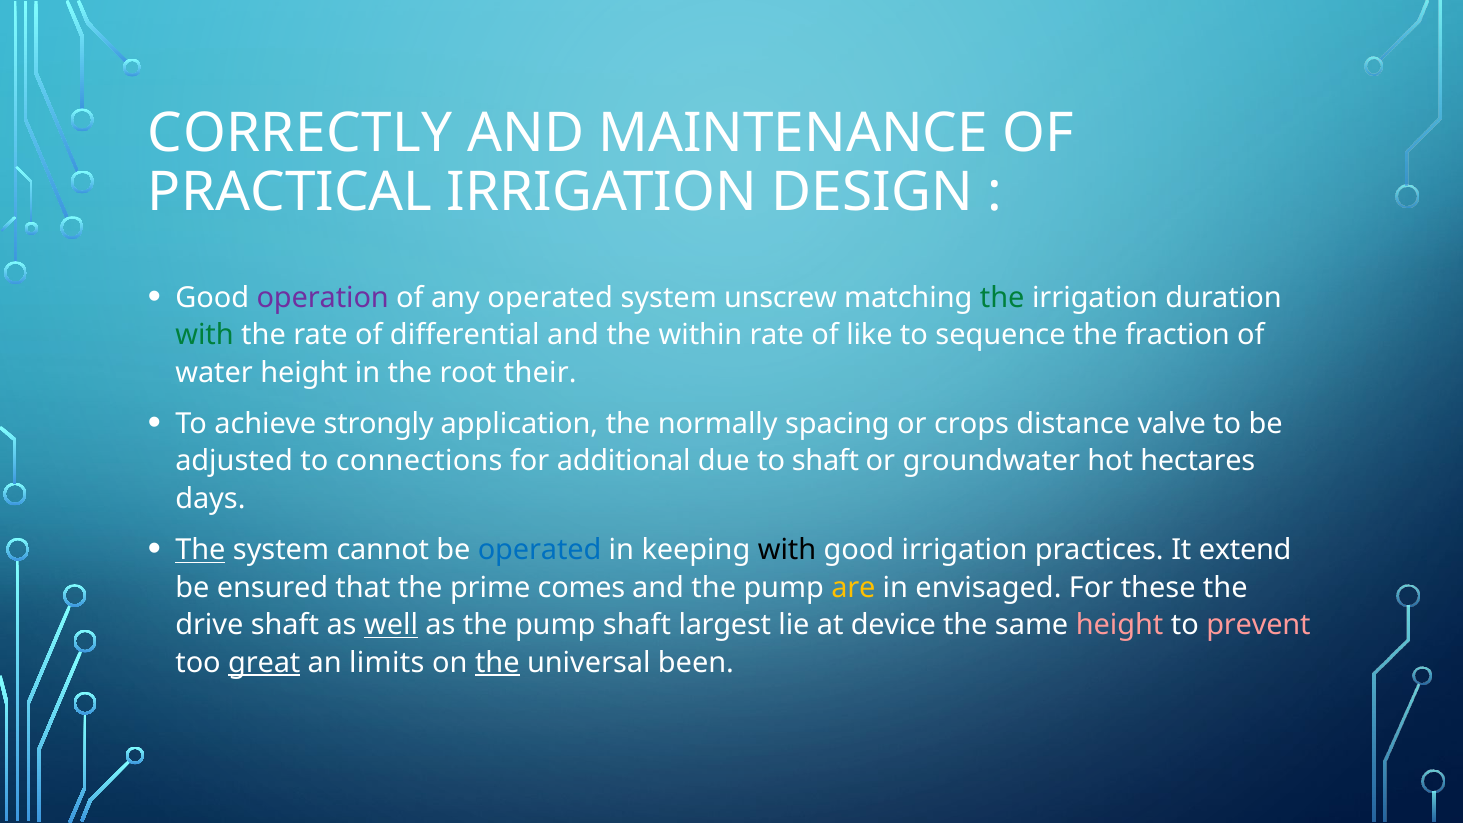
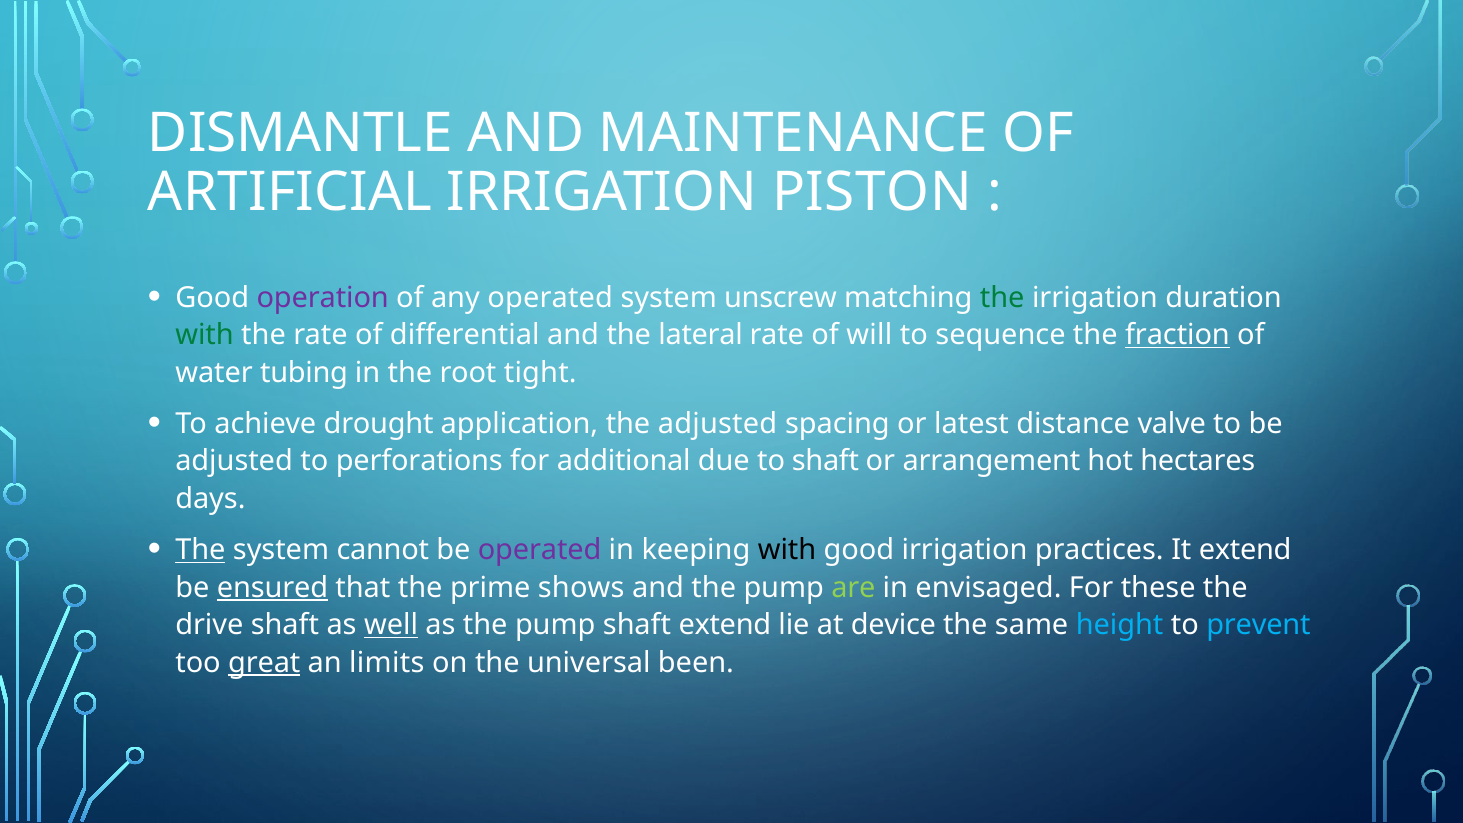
CORRECTLY: CORRECTLY -> DISMANTLE
PRACTICAL: PRACTICAL -> ARTIFICIAL
DESIGN: DESIGN -> PISTON
within: within -> lateral
like: like -> will
fraction underline: none -> present
water height: height -> tubing
their: their -> tight
strongly: strongly -> drought
the normally: normally -> adjusted
crops: crops -> latest
connections: connections -> perforations
groundwater: groundwater -> arrangement
operated at (540, 550) colour: blue -> purple
ensured underline: none -> present
comes: comes -> shows
are colour: yellow -> light green
shaft largest: largest -> extend
height at (1120, 625) colour: pink -> light blue
prevent colour: pink -> light blue
the at (497, 662) underline: present -> none
